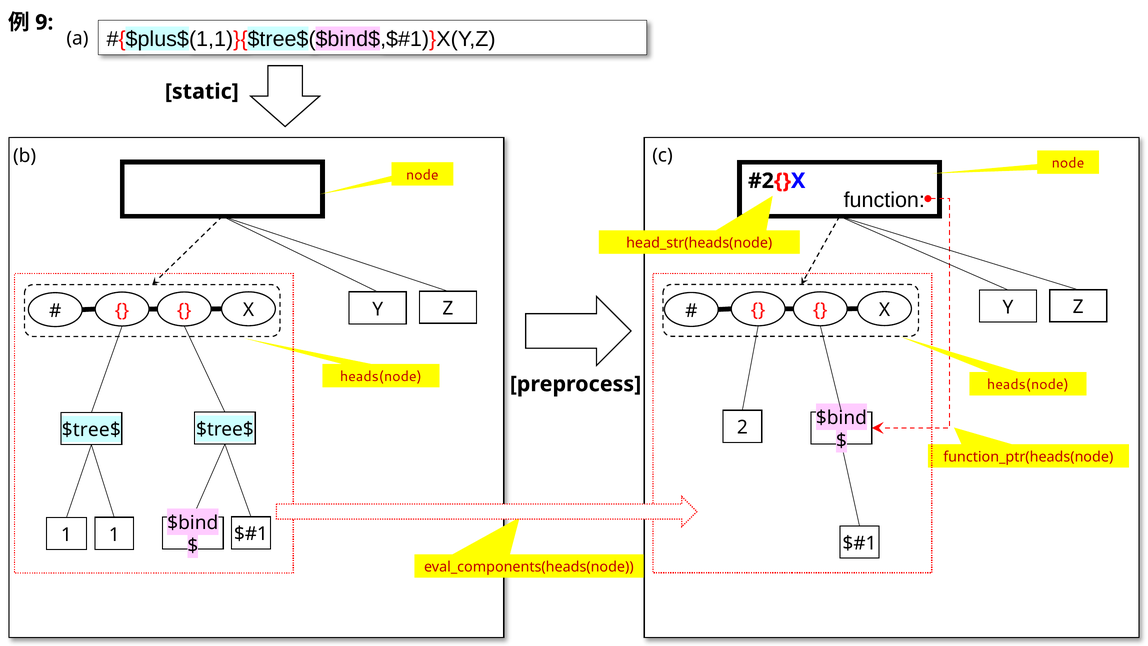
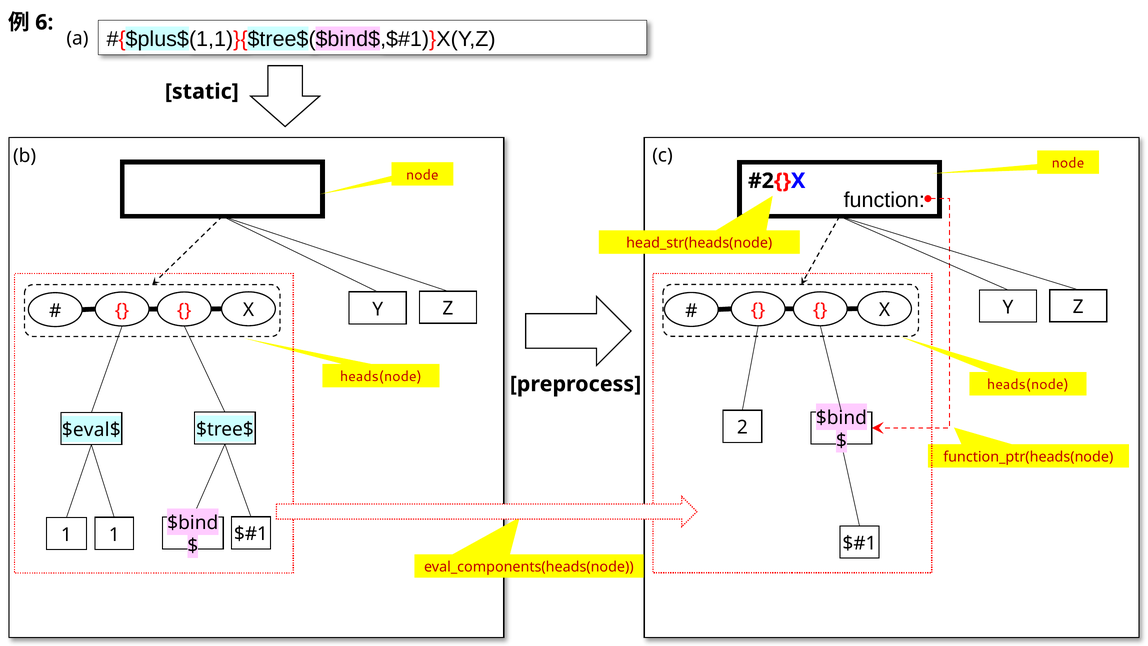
9: 9 -> 6
$tree$ at (91, 430): $tree$ -> $eval$
